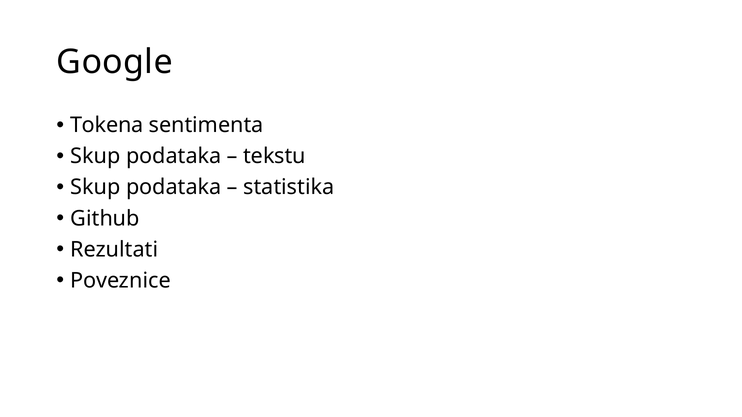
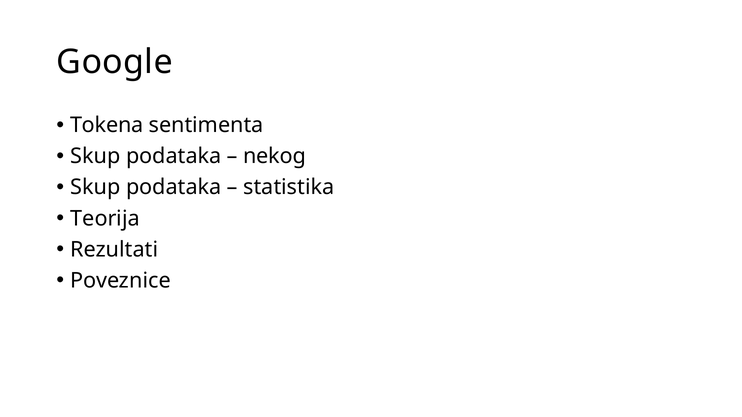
tekstu: tekstu -> nekog
Github: Github -> Teorija
